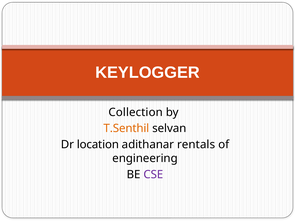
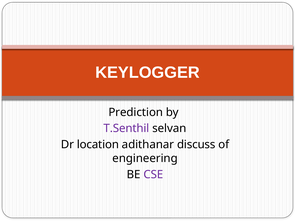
Collection: Collection -> Prediction
T.Senthil colour: orange -> purple
rentals: rentals -> discuss
